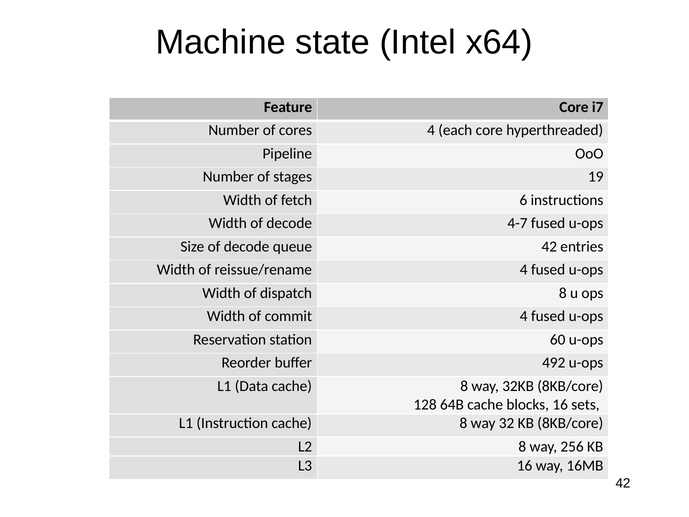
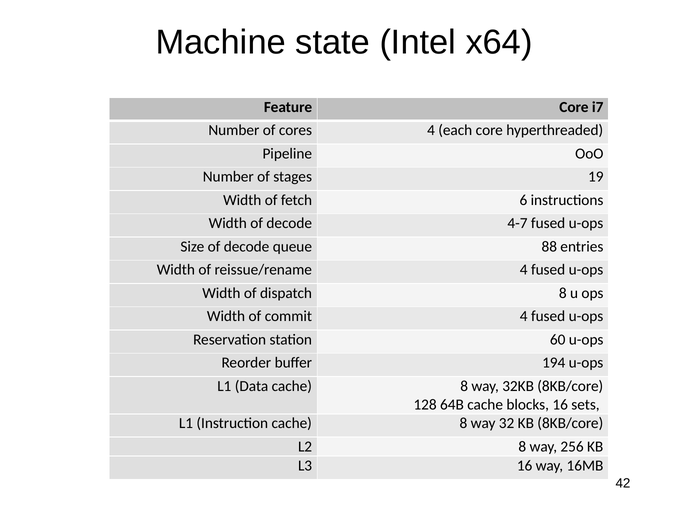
queue 42: 42 -> 88
492: 492 -> 194
